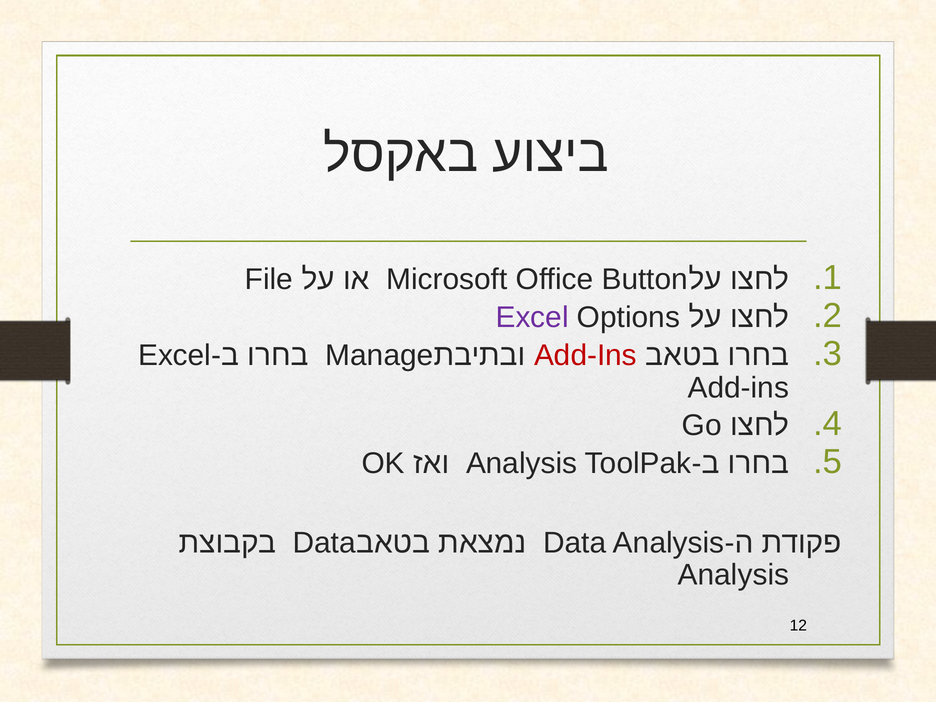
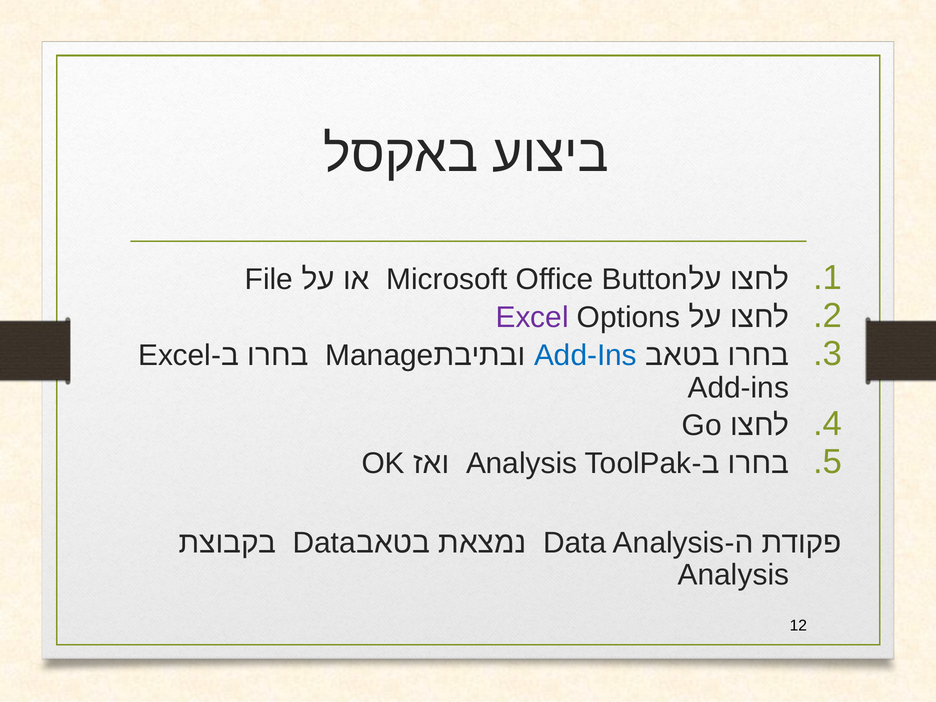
Add-Ins at (585, 355) colour: red -> blue
